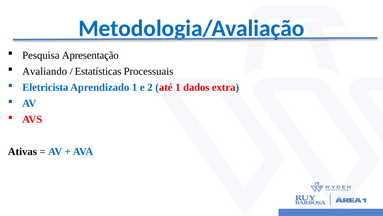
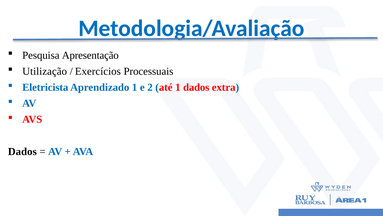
Avaliando: Avaliando -> Utilização
Estatísticas: Estatísticas -> Exercícios
Ativas at (22, 151): Ativas -> Dados
